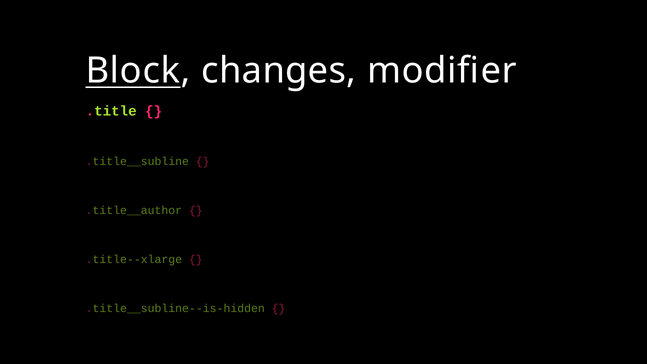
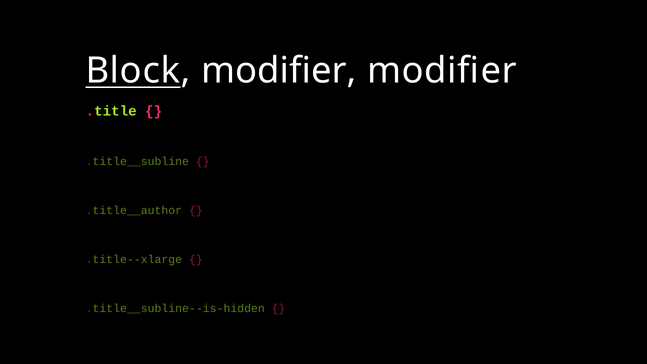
Block changes: changes -> modifier
